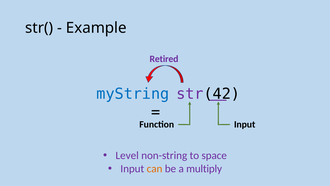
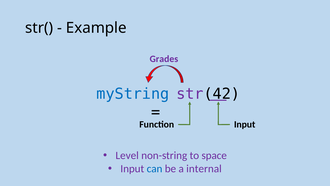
Retired: Retired -> Grades
can colour: orange -> blue
multiply: multiply -> internal
